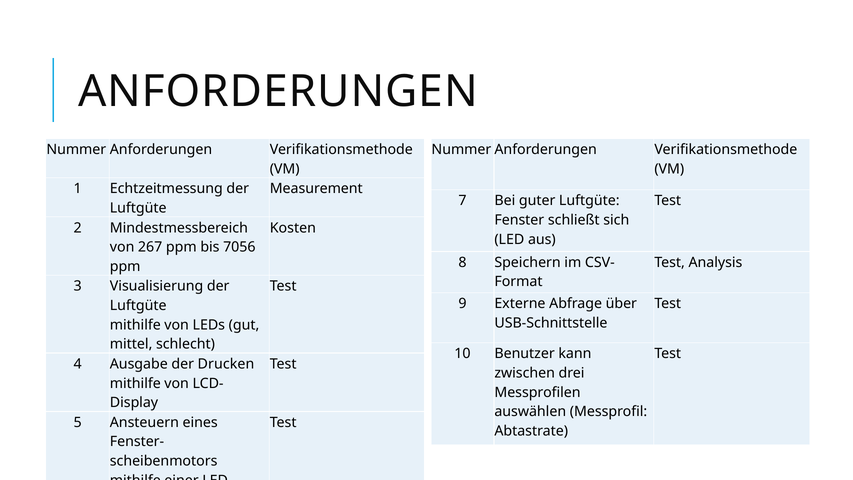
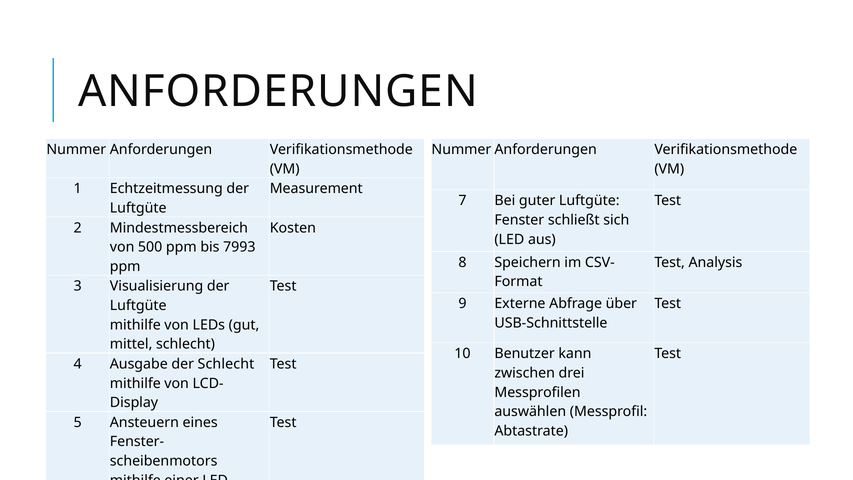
267: 267 -> 500
7056: 7056 -> 7993
der Drucken: Drucken -> Schlecht
